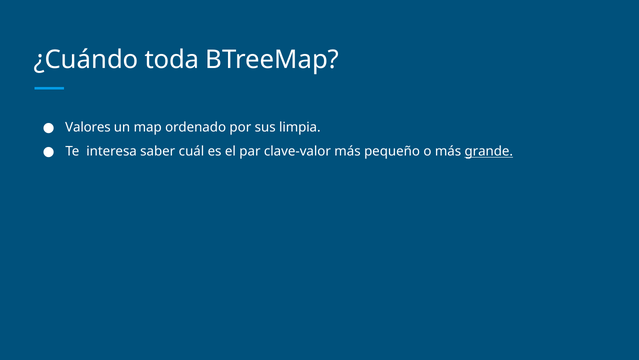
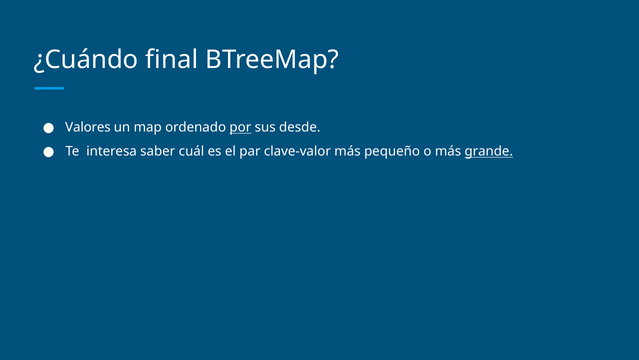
toda: toda -> final
por underline: none -> present
limpia: limpia -> desde
